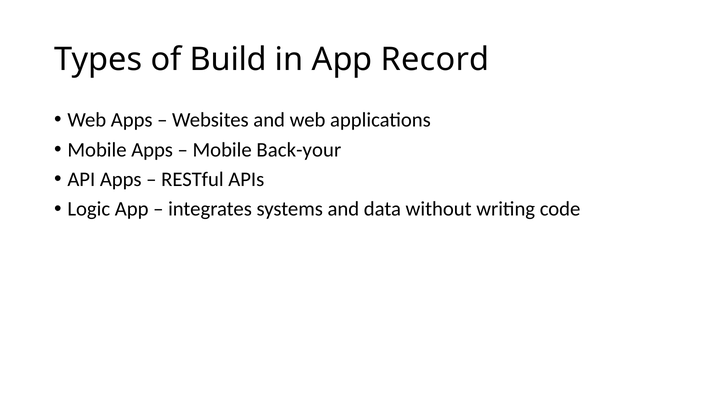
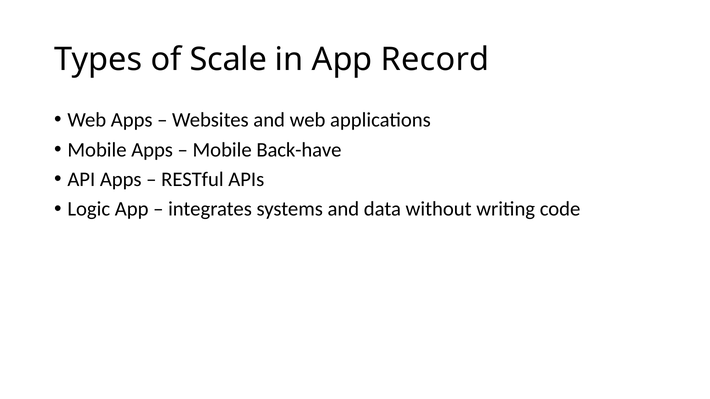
Build: Build -> Scale
Back-your: Back-your -> Back-have
